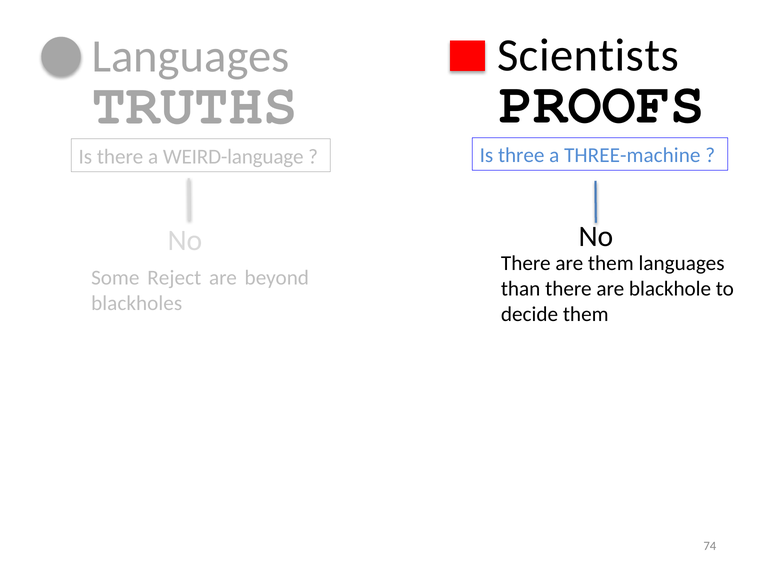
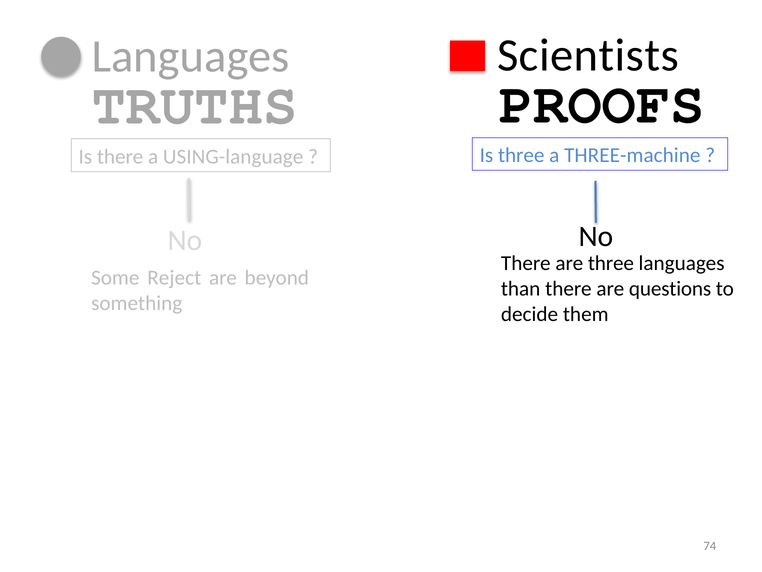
WEIRD-language: WEIRD-language -> USING-language
are them: them -> three
blackhole: blackhole -> questions
blackholes: blackholes -> something
